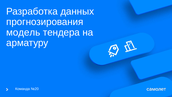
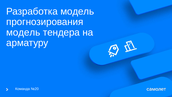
Разработка данных: данных -> модель
